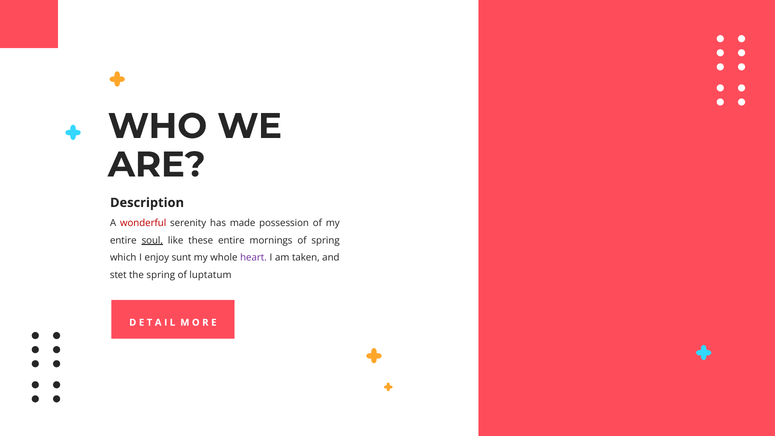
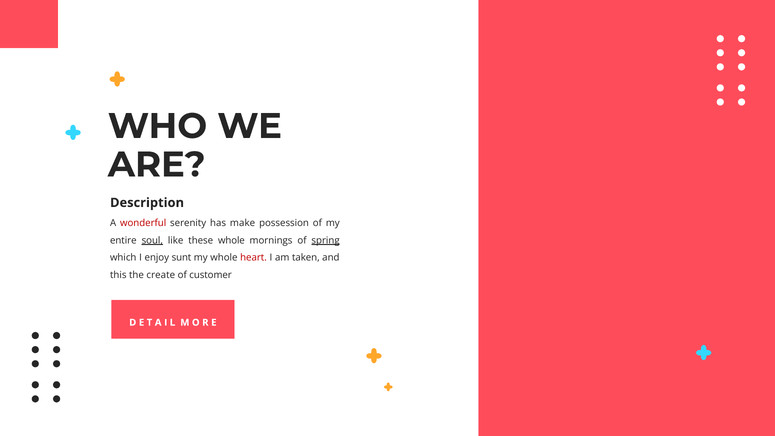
made: made -> make
these entire: entire -> whole
spring at (326, 240) underline: none -> present
heart colour: purple -> red
stet: stet -> this
the spring: spring -> create
luptatum: luptatum -> customer
